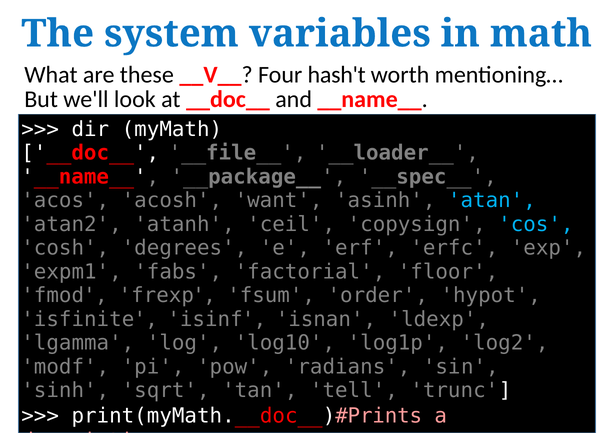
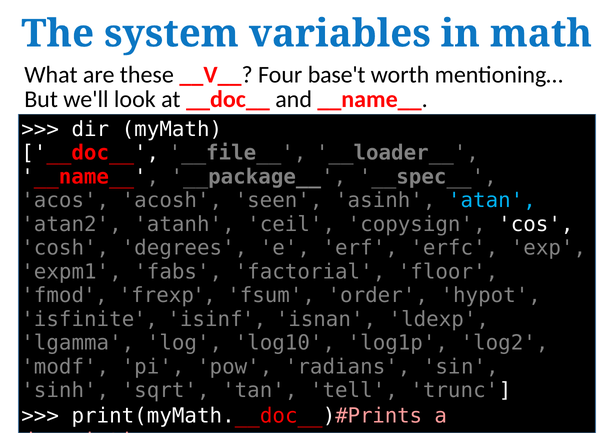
hash't: hash't -> base't
want: want -> seen
cos colour: light blue -> white
